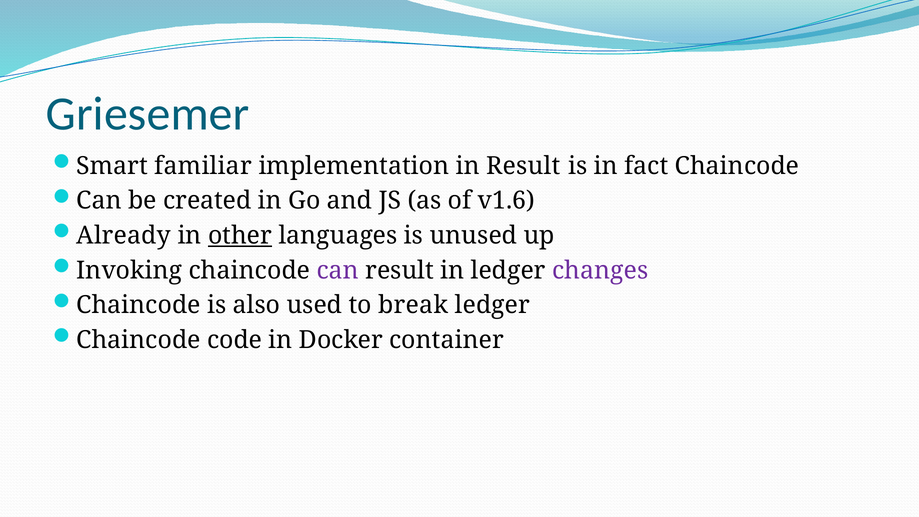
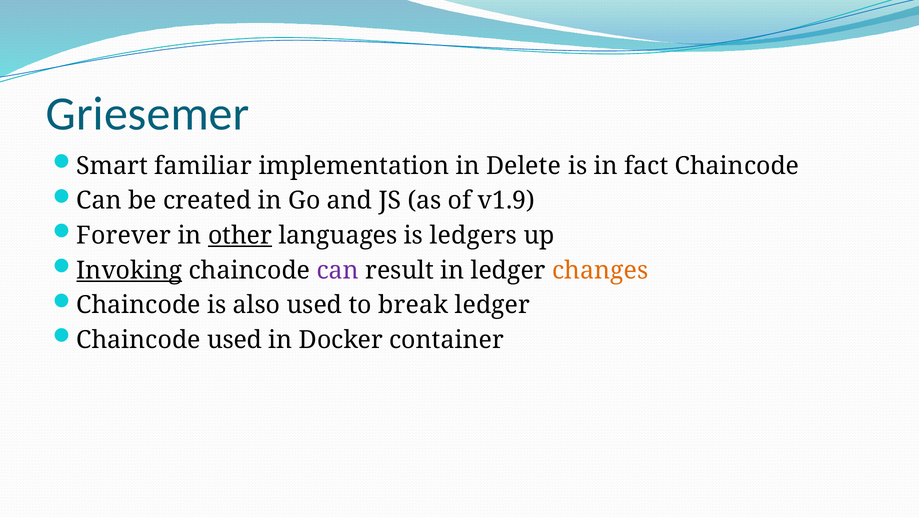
in Result: Result -> Delete
v1.6: v1.6 -> v1.9
Already: Already -> Forever
unused: unused -> ledgers
Invoking underline: none -> present
changes colour: purple -> orange
Chaincode code: code -> used
